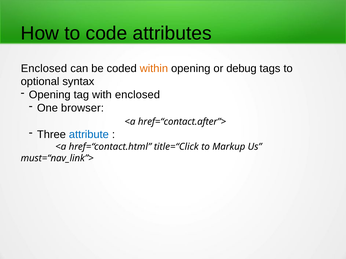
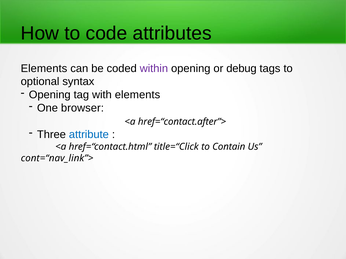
Enclosed at (44, 68): Enclosed -> Elements
within colour: orange -> purple
with enclosed: enclosed -> elements
Markup: Markup -> Contain
must=“nav_link”>: must=“nav_link”> -> cont=“nav_link”>
